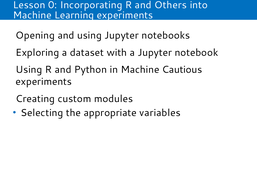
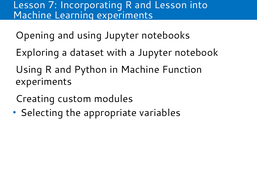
0: 0 -> 7
and Others: Others -> Lesson
Cautious: Cautious -> Function
